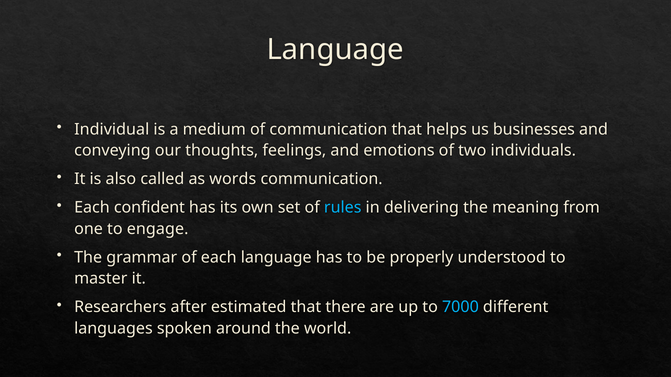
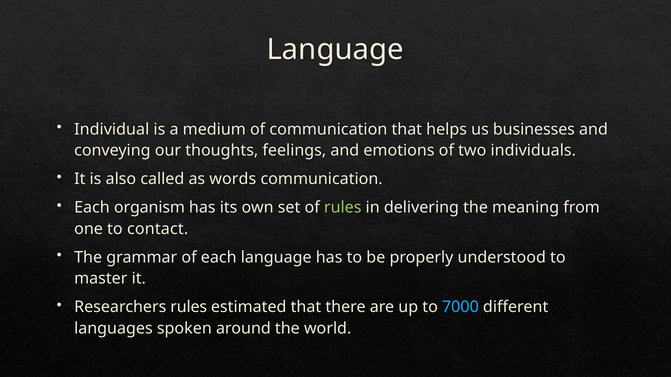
confident: confident -> organism
rules at (343, 208) colour: light blue -> light green
engage: engage -> contact
Researchers after: after -> rules
